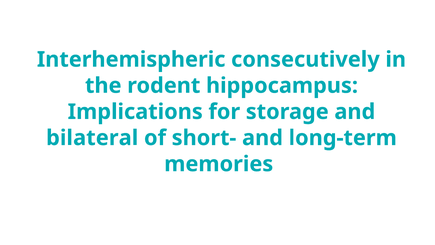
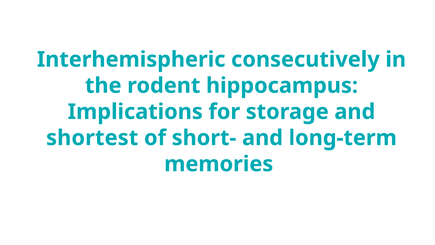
bilateral: bilateral -> shortest
